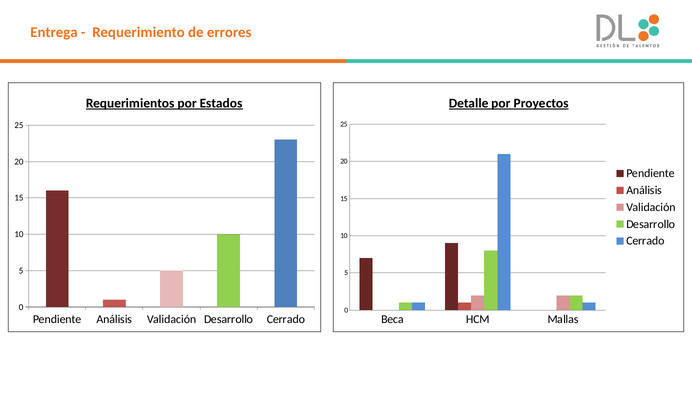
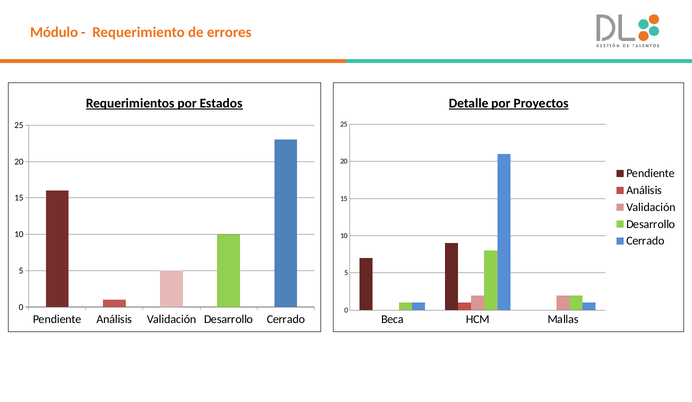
Entrega: Entrega -> Módulo
